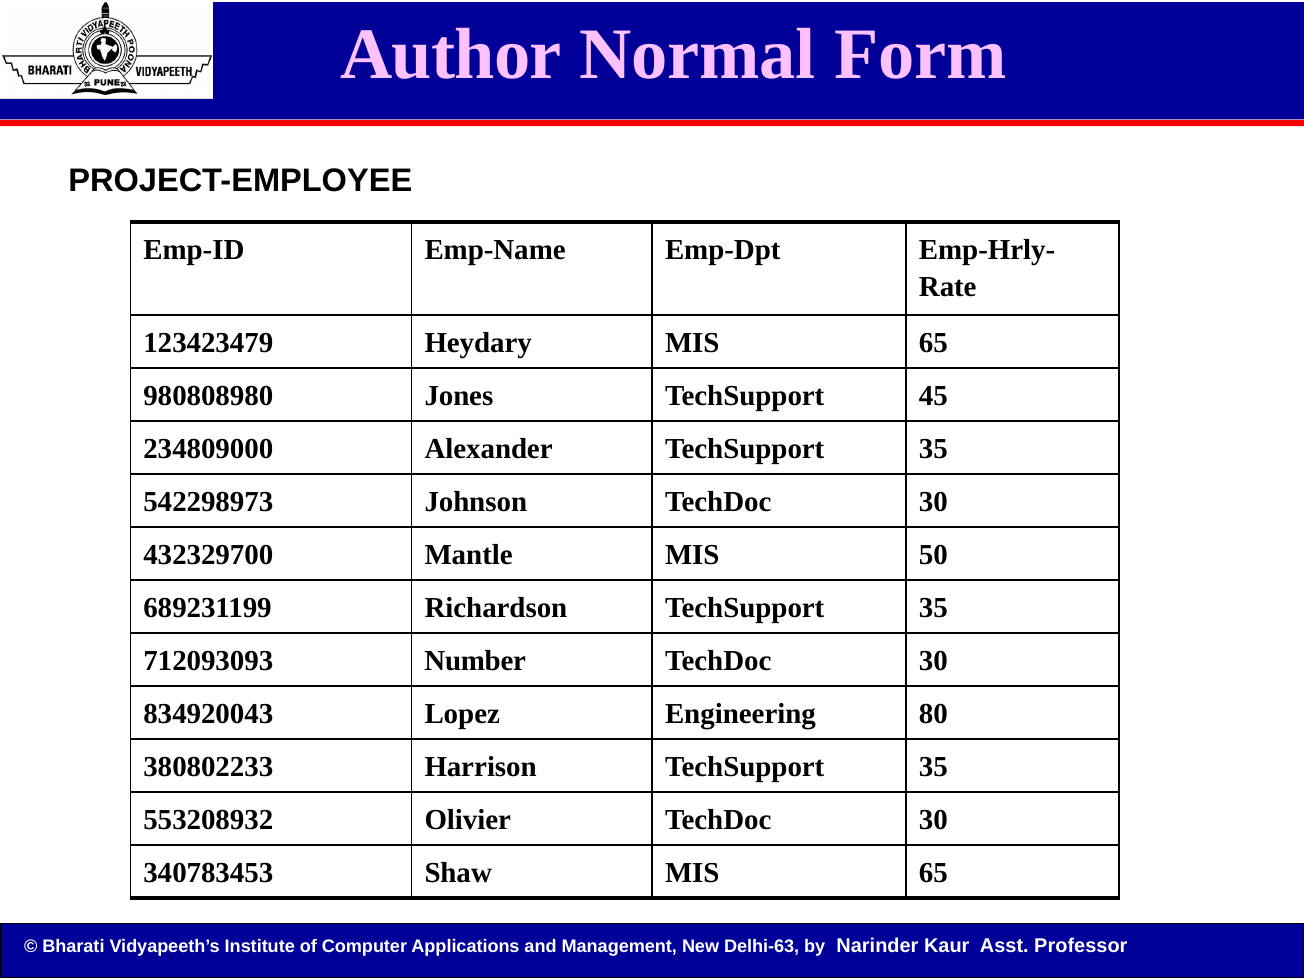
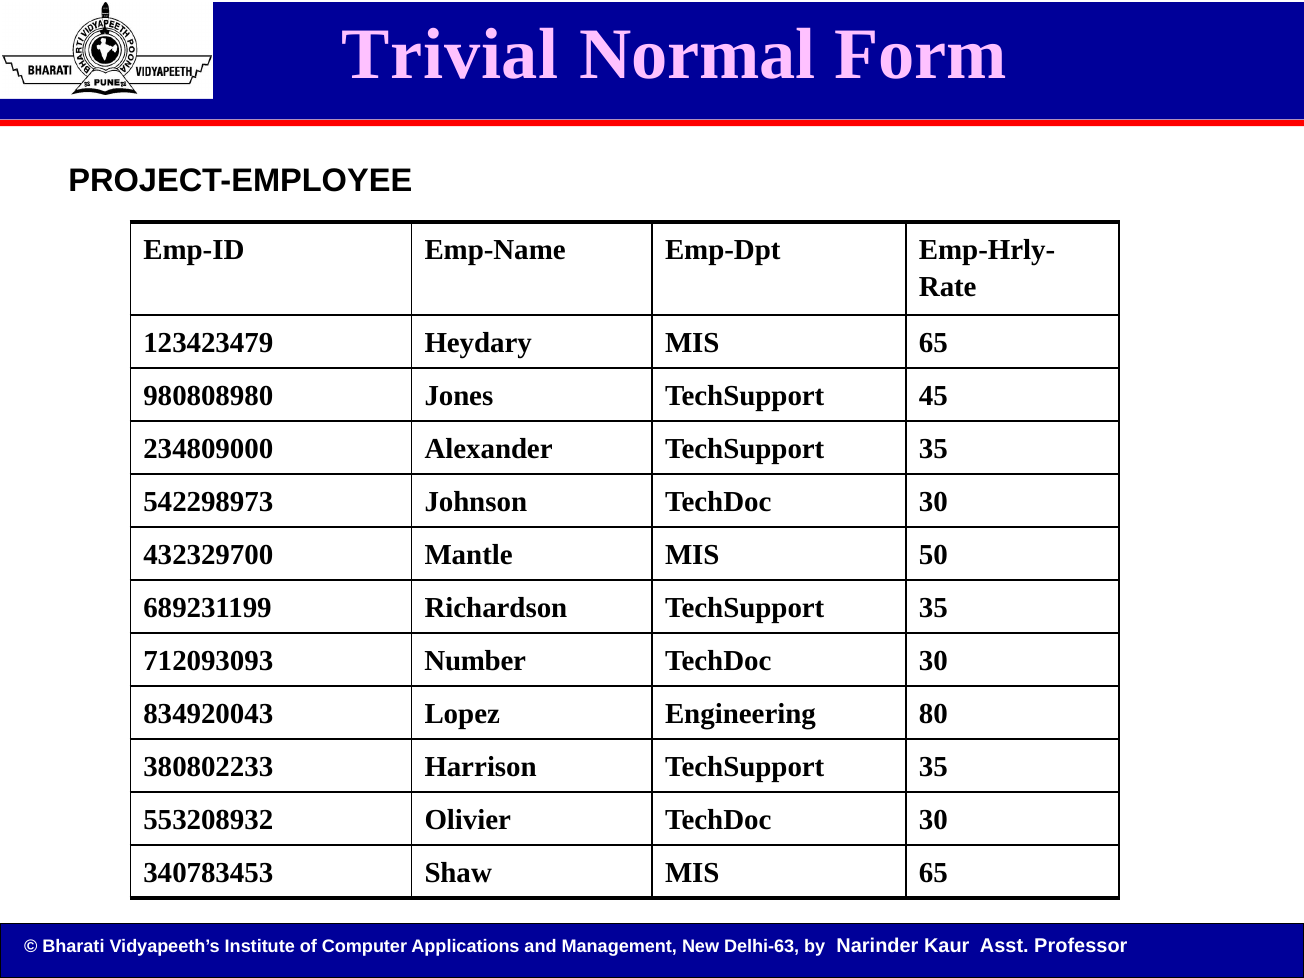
Author: Author -> Trivial
